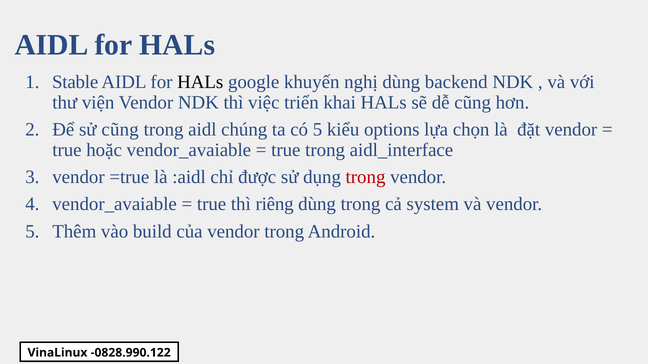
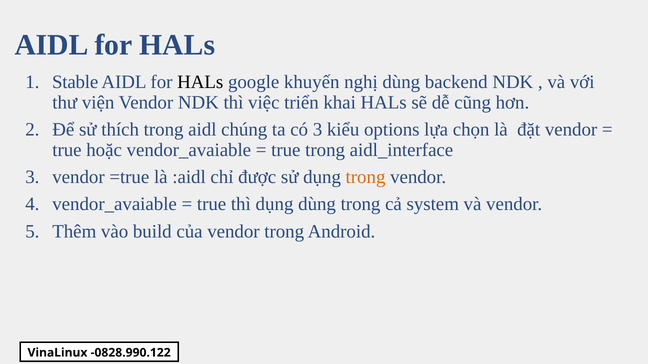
sử cũng: cũng -> thích
có 5: 5 -> 3
trong at (366, 177) colour: red -> orange
thì riêng: riêng -> dụng
